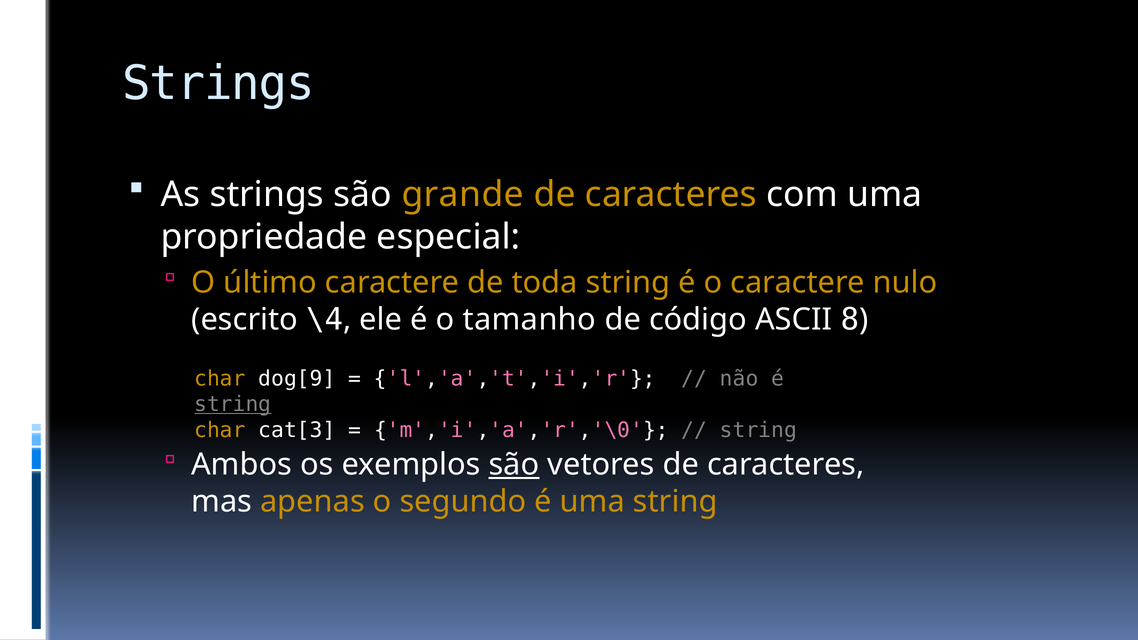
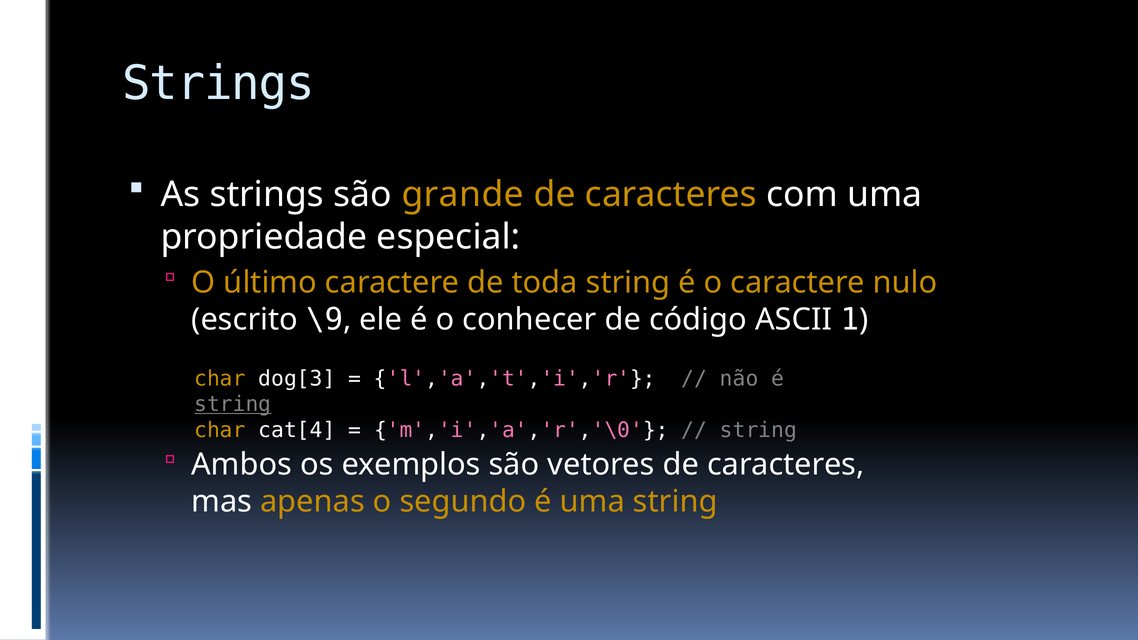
\4: \4 -> \9
tamanho: tamanho -> conhecer
8: 8 -> 1
dog[9: dog[9 -> dog[3
cat[3: cat[3 -> cat[4
são at (514, 465) underline: present -> none
